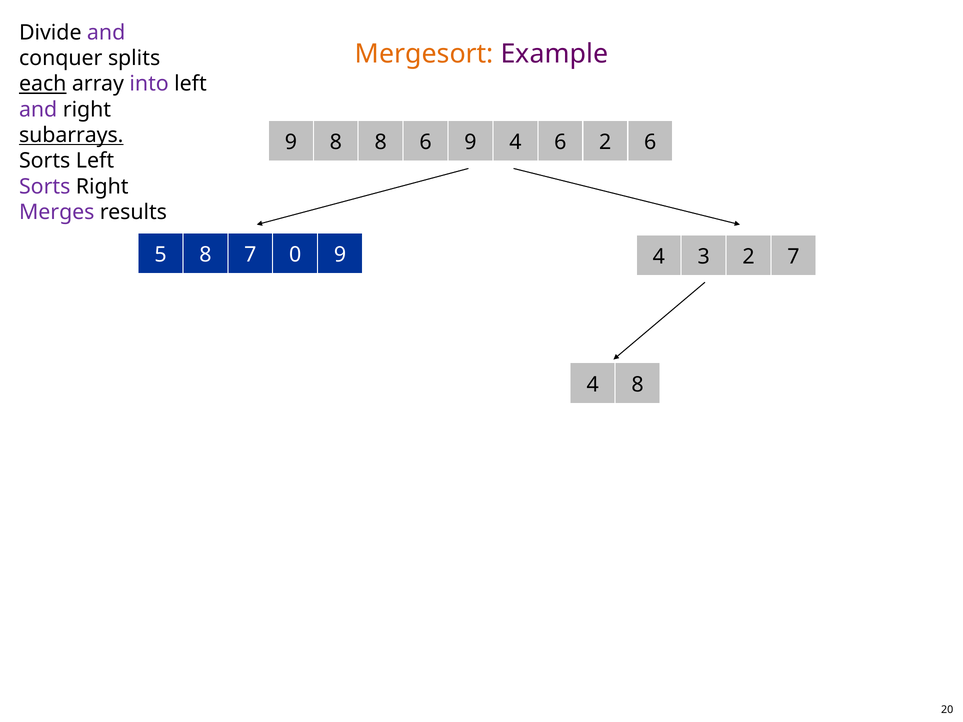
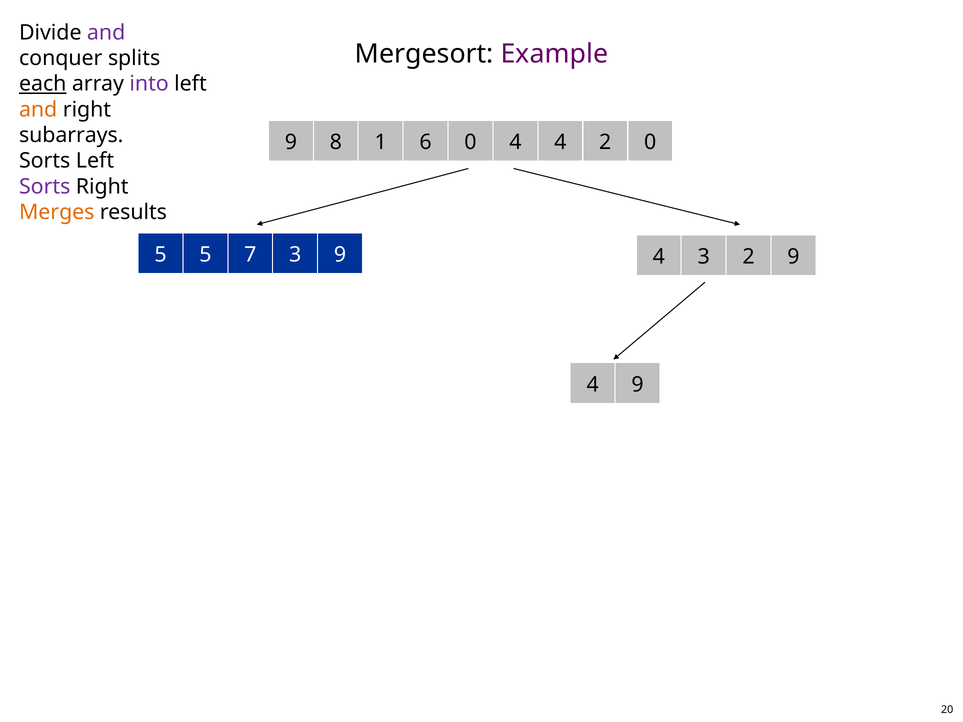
Mergesort colour: orange -> black
and at (38, 110) colour: purple -> orange
subarrays underline: present -> none
8 8: 8 -> 1
6 9: 9 -> 0
4 6: 6 -> 4
2 6: 6 -> 0
Merges colour: purple -> orange
5 8: 8 -> 5
7 0: 0 -> 3
2 7: 7 -> 9
4 8: 8 -> 9
